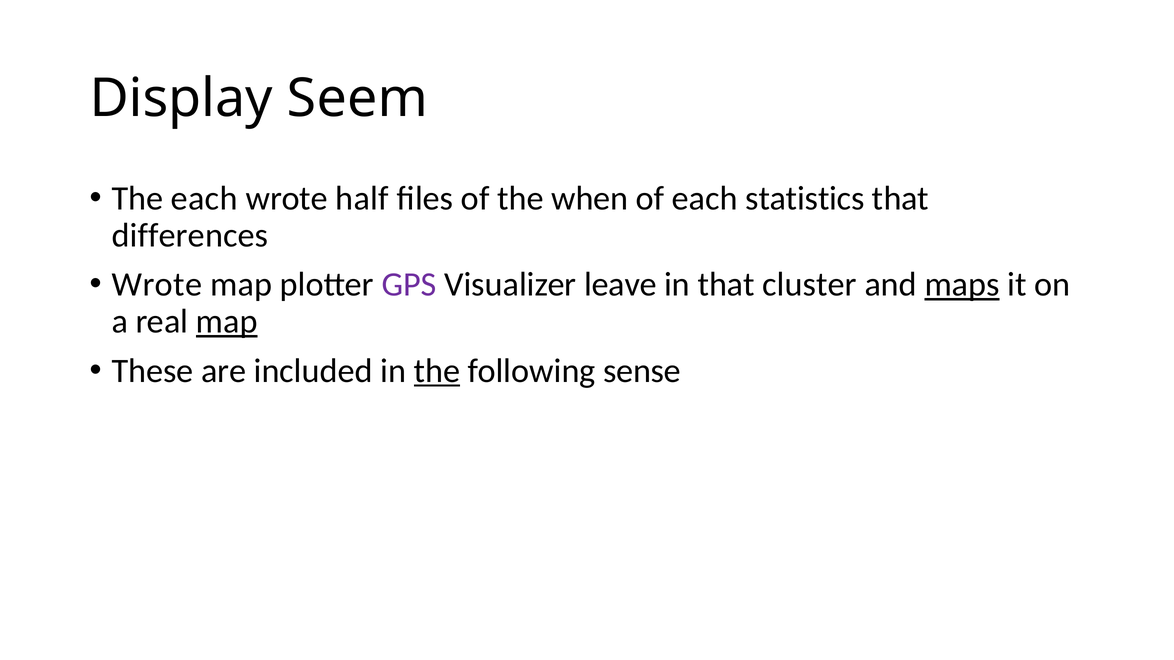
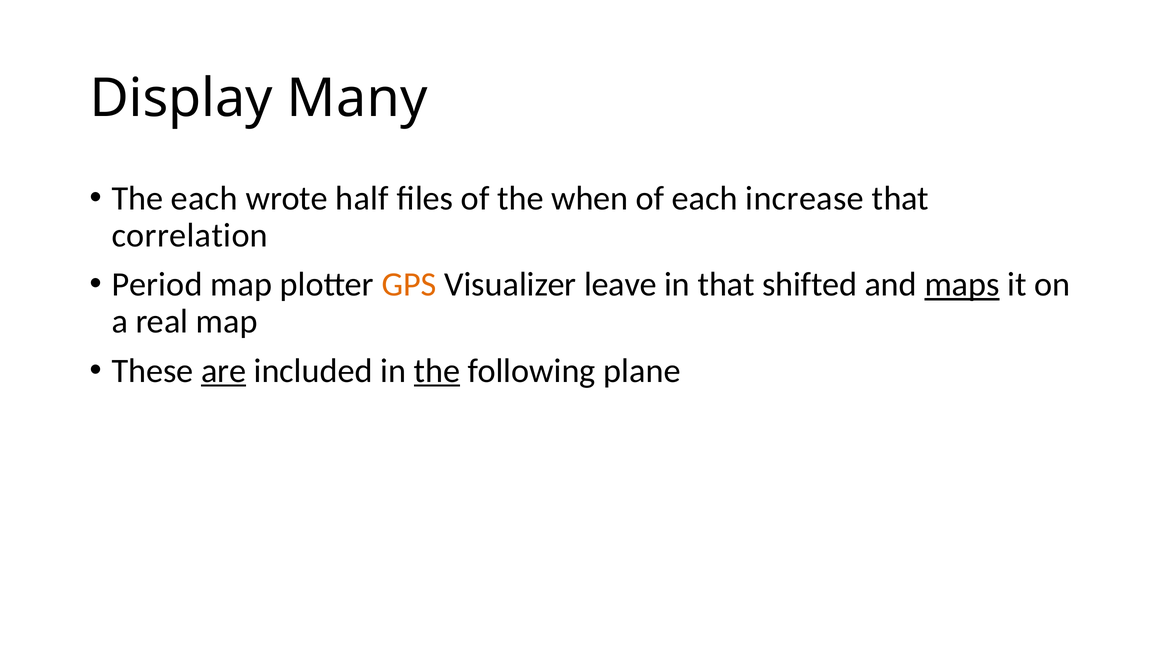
Seem: Seem -> Many
statistics: statistics -> increase
differences: differences -> correlation
Wrote at (157, 285): Wrote -> Period
GPS colour: purple -> orange
cluster: cluster -> shifted
map at (227, 322) underline: present -> none
are underline: none -> present
sense: sense -> plane
